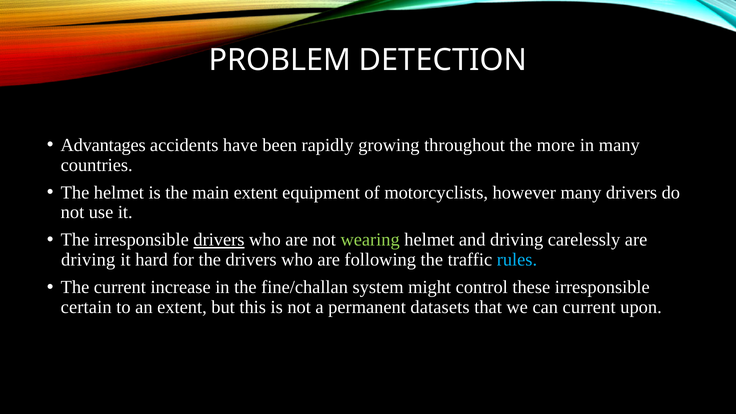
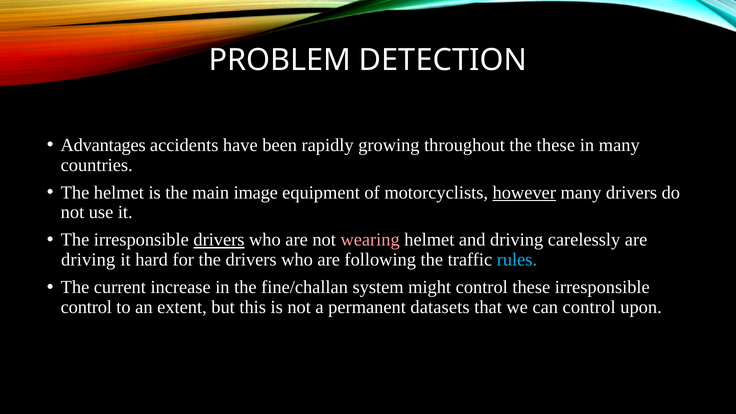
the more: more -> these
main extent: extent -> image
however underline: none -> present
wearing colour: light green -> pink
certain at (86, 307): certain -> control
can current: current -> control
